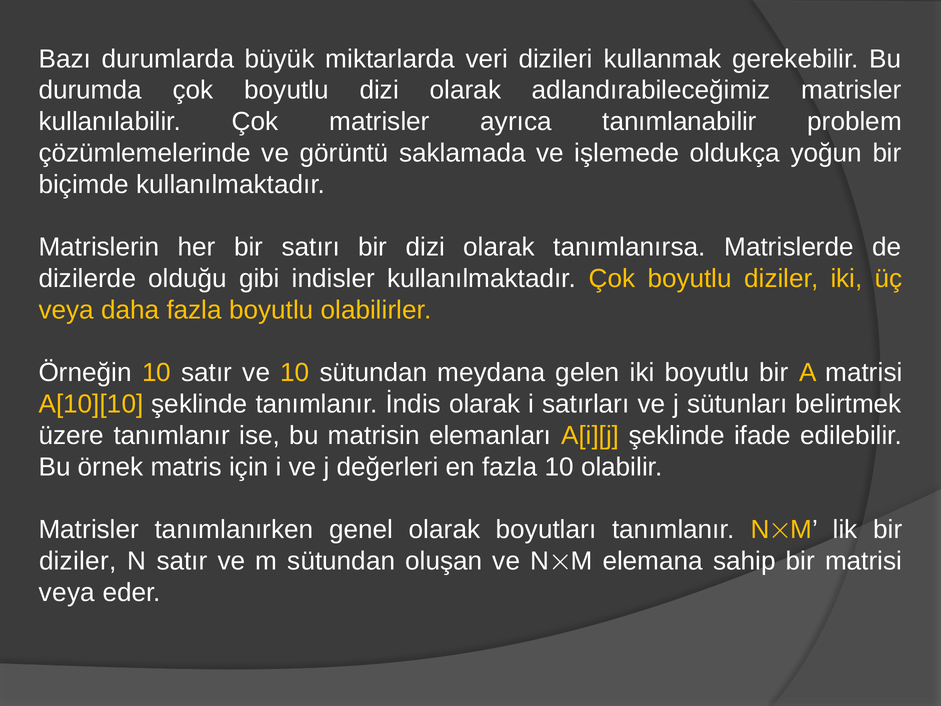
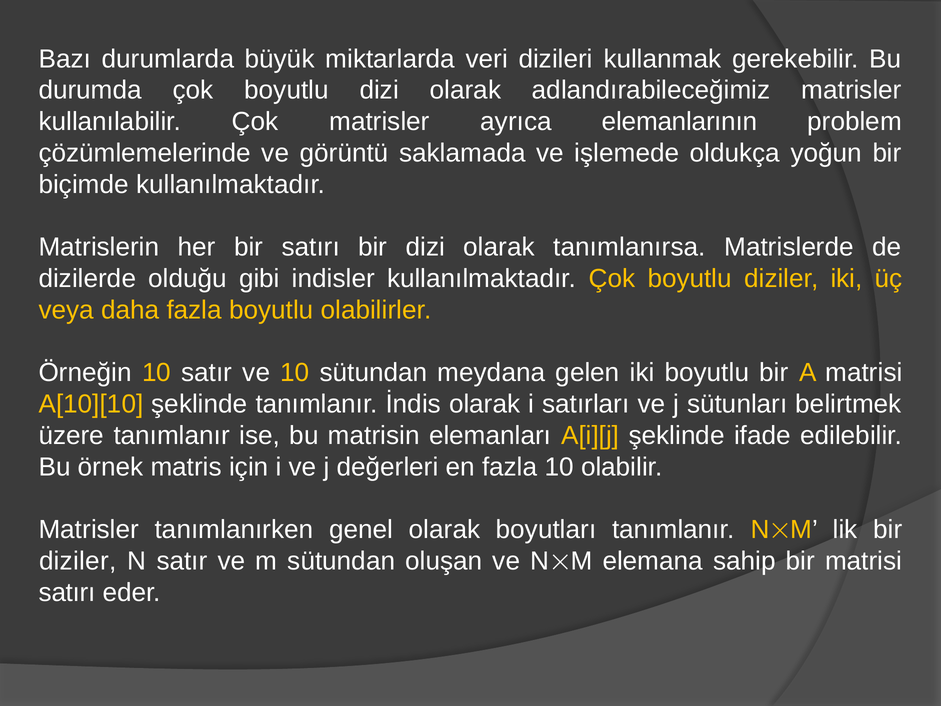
tanımlanabilir: tanımlanabilir -> elemanlarının
veya at (67, 592): veya -> satırı
